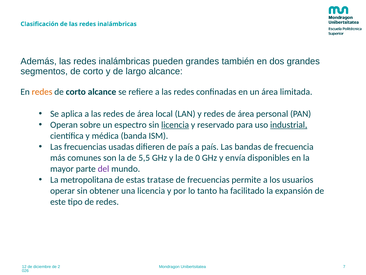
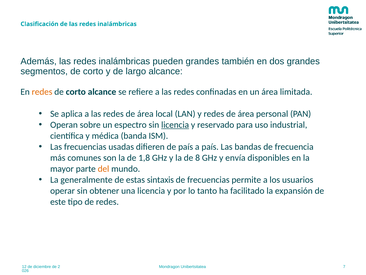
industrial underline: present -> none
5,5: 5,5 -> 1,8
0: 0 -> 8
del colour: purple -> orange
metropolitana: metropolitana -> generalmente
tratase: tratase -> sintaxis
